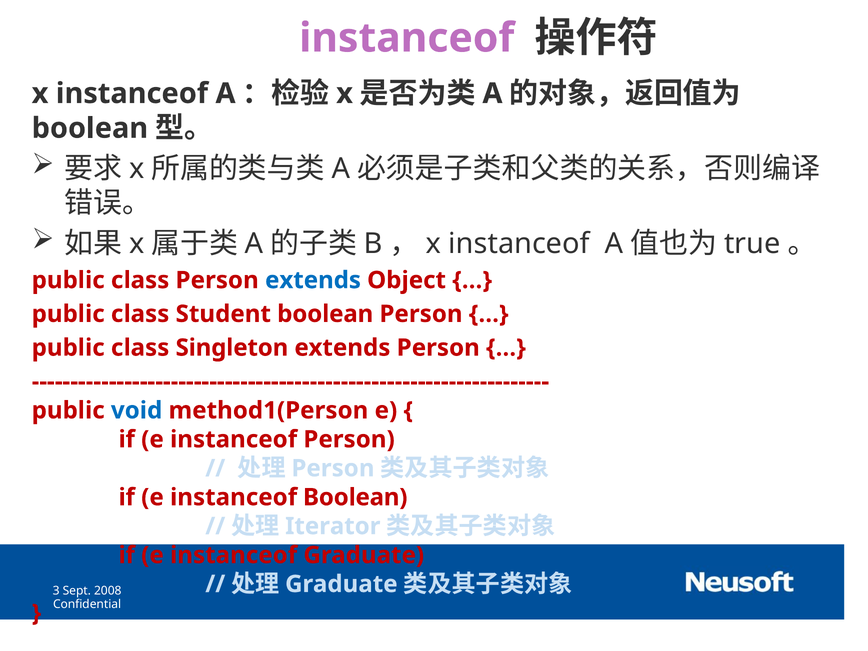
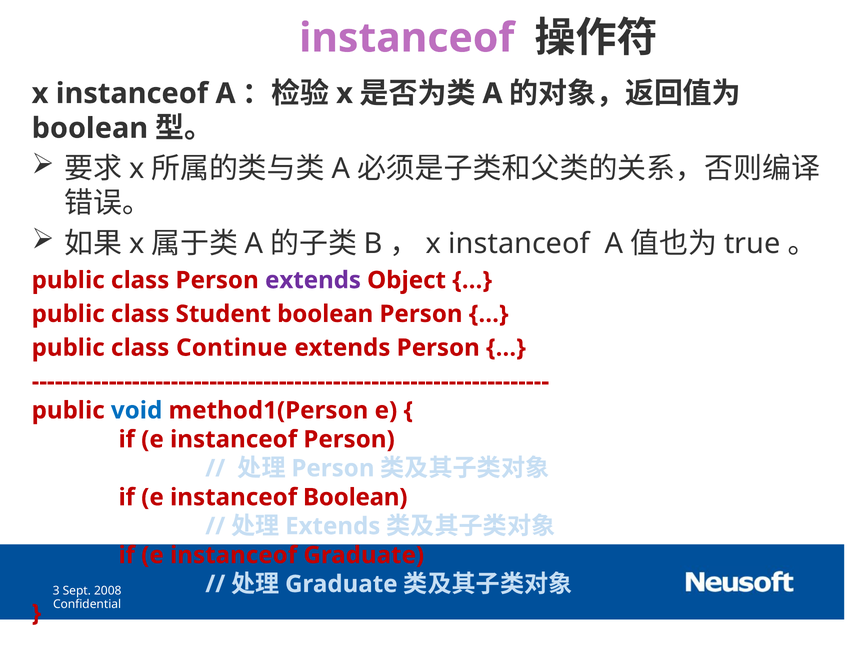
extends at (313, 280) colour: blue -> purple
Singleton: Singleton -> Continue
Iterator at (333, 526): Iterator -> Extends
